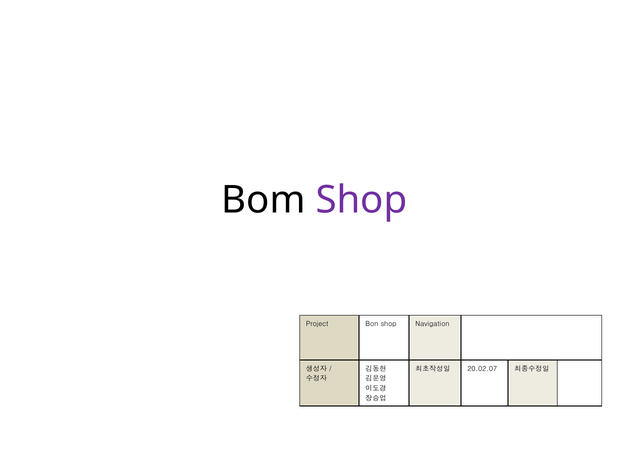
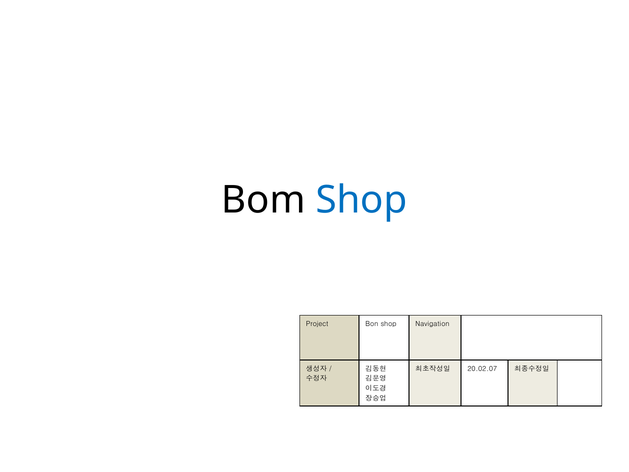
Shop at (361, 200) colour: purple -> blue
